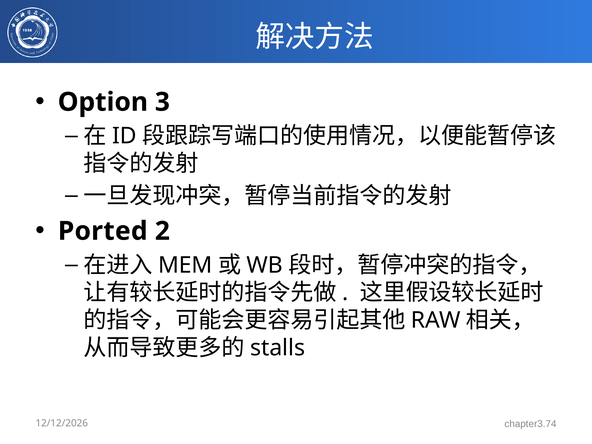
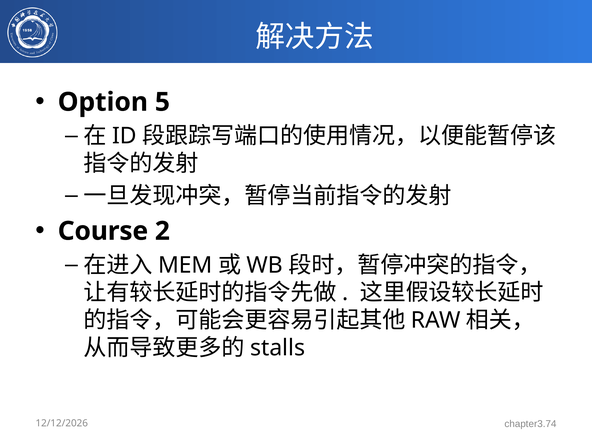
3: 3 -> 5
Ported: Ported -> Course
